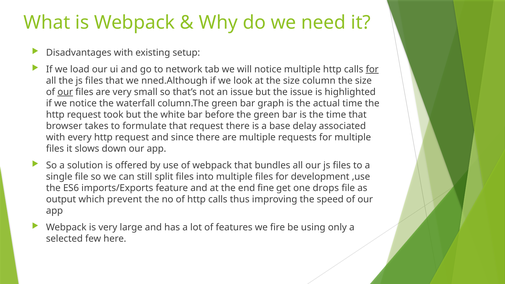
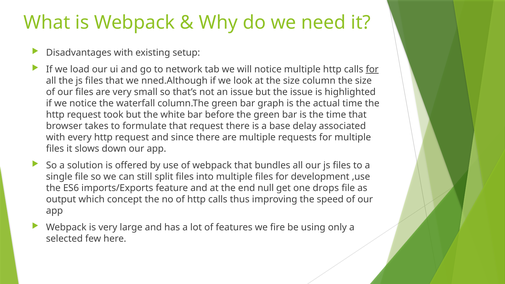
our at (65, 92) underline: present -> none
fine: fine -> null
prevent: prevent -> concept
